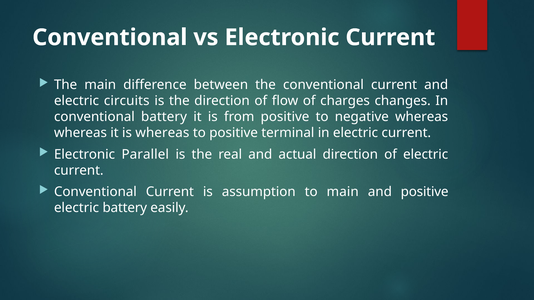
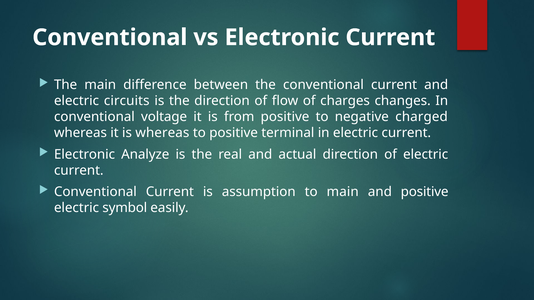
conventional battery: battery -> voltage
negative whereas: whereas -> charged
Parallel: Parallel -> Analyze
electric battery: battery -> symbol
